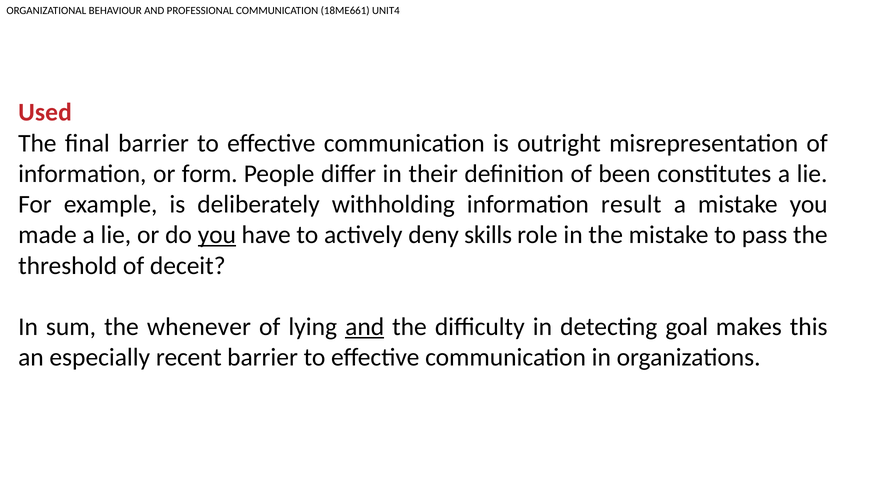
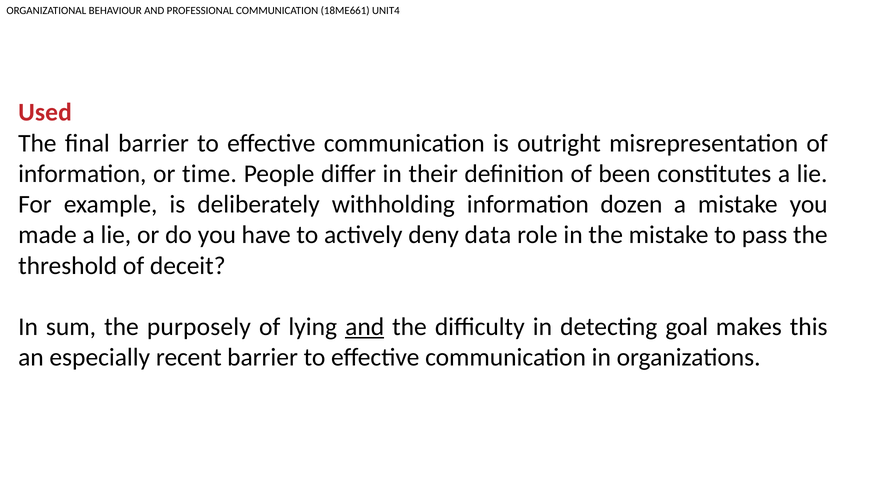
form: form -> time
result: result -> dozen
you at (217, 235) underline: present -> none
skills: skills -> data
whenever: whenever -> purposely
